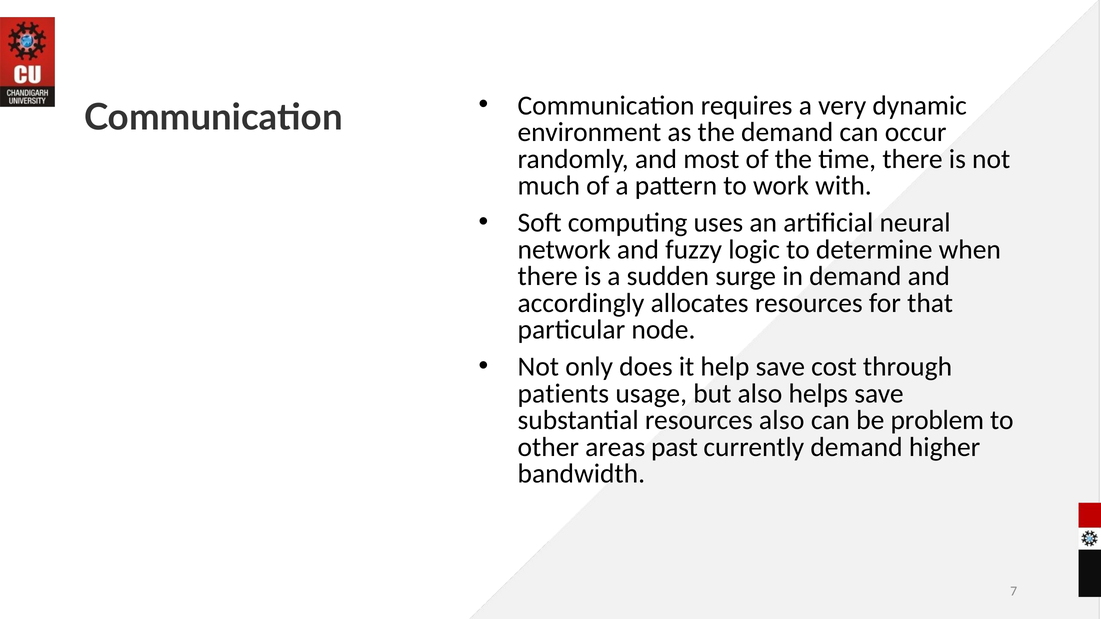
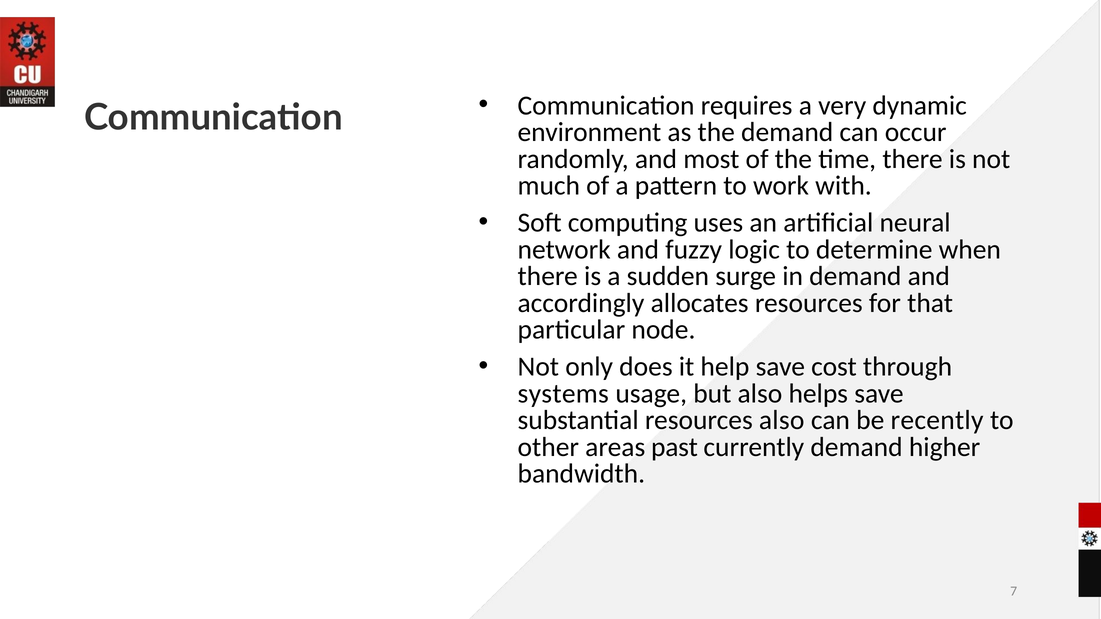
patients: patients -> systems
problem: problem -> recently
